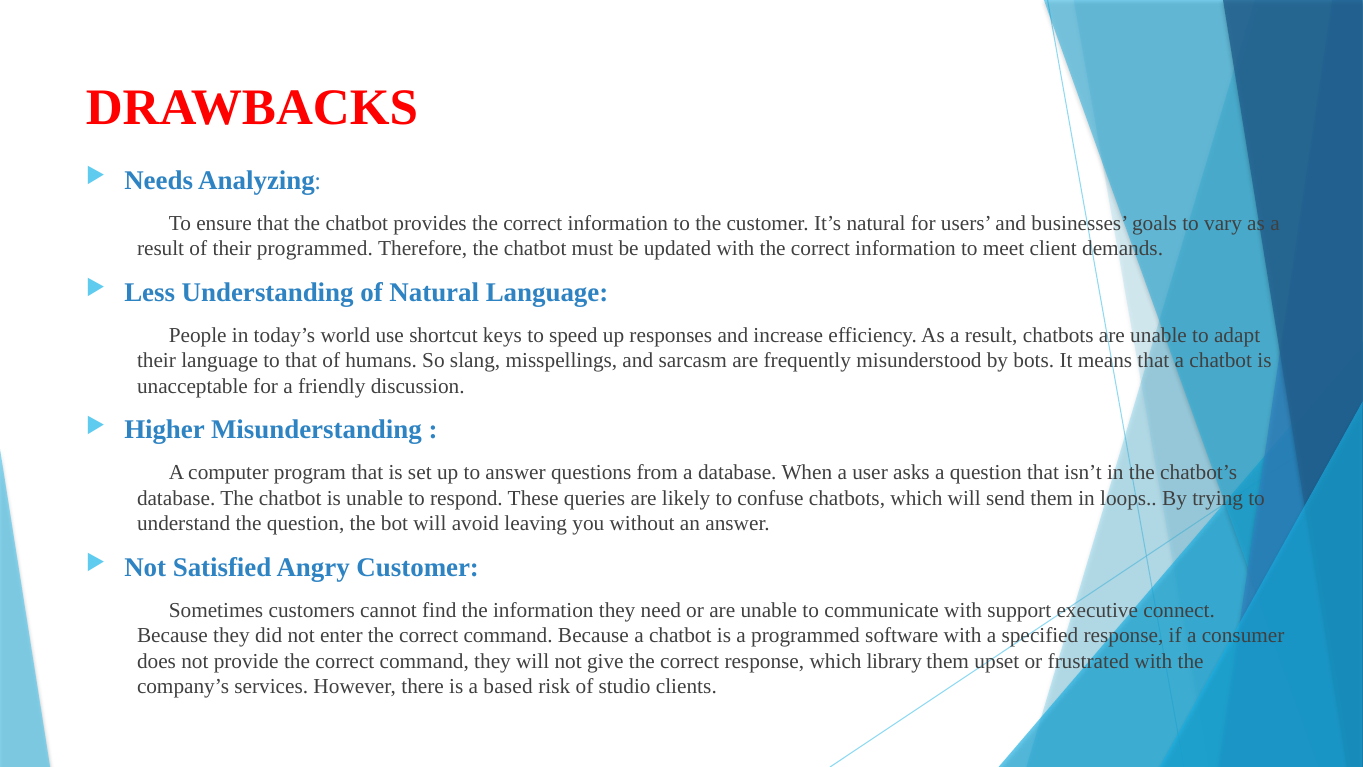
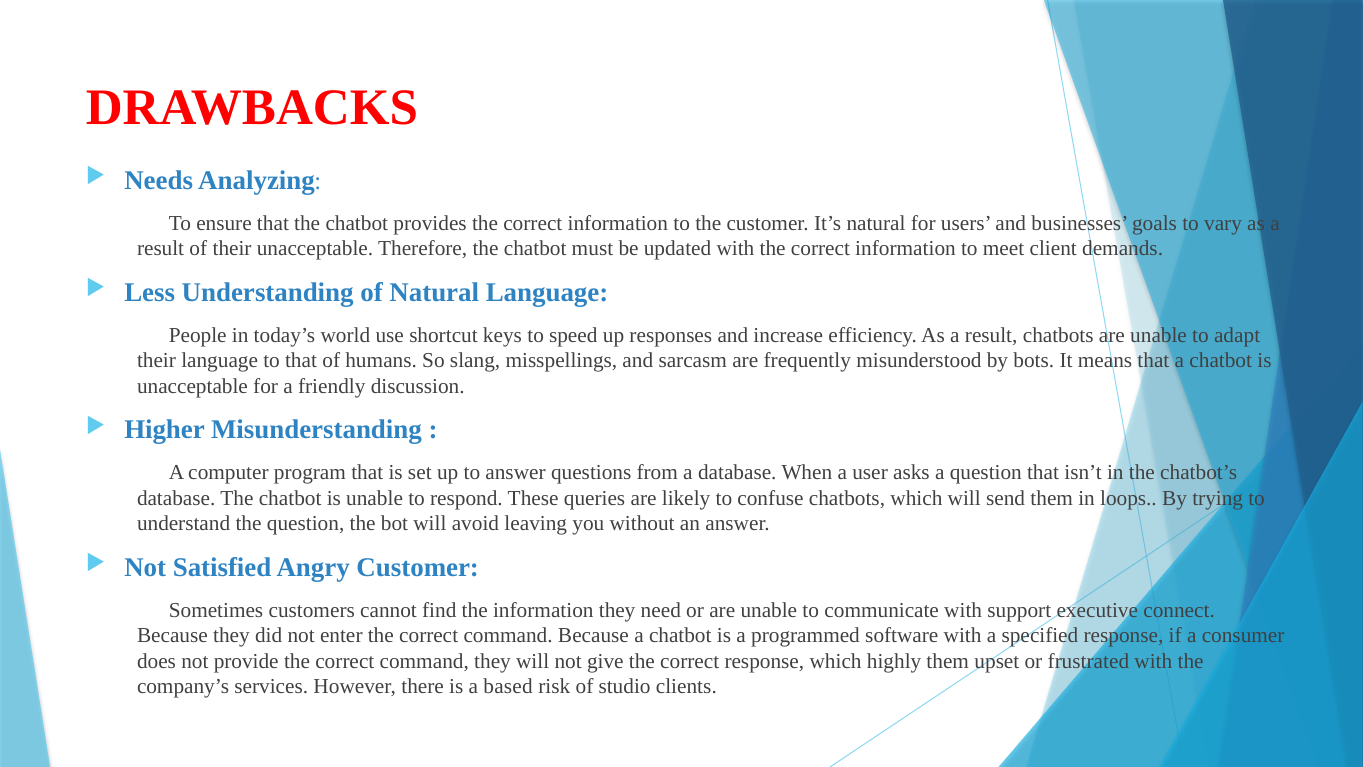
their programmed: programmed -> unacceptable
library: library -> highly
